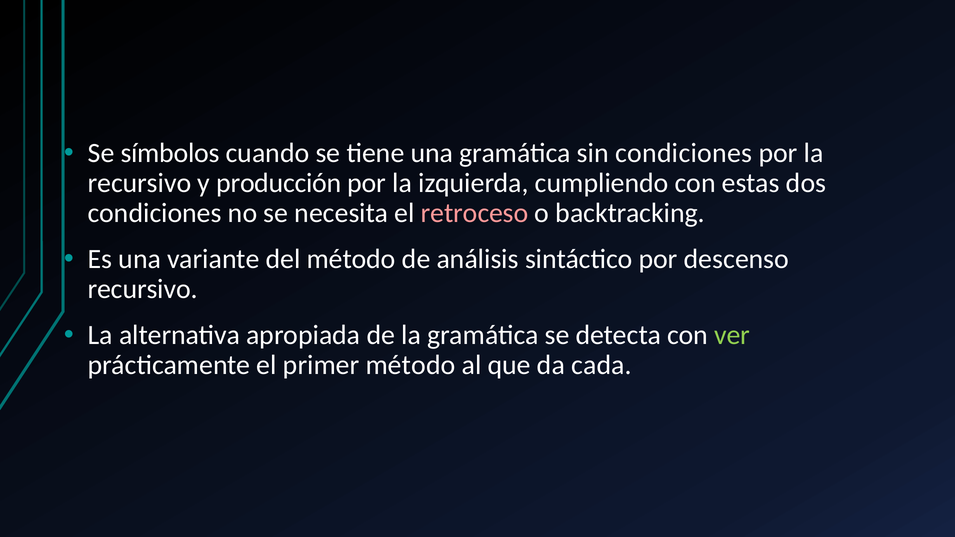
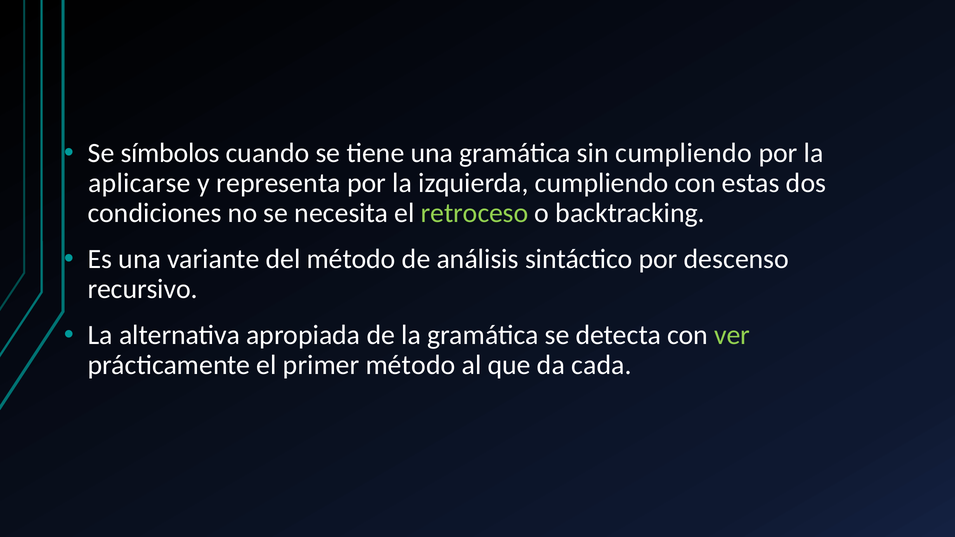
sin condiciones: condiciones -> cumpliendo
recursivo at (140, 183): recursivo -> aplicarse
producción: producción -> representa
retroceso colour: pink -> light green
